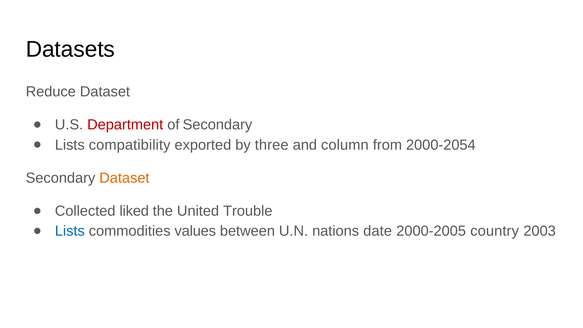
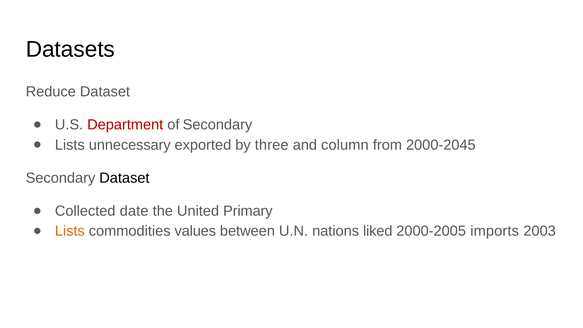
compatibility: compatibility -> unnecessary
2000-2054: 2000-2054 -> 2000-2045
Dataset at (124, 178) colour: orange -> black
liked: liked -> date
Trouble: Trouble -> Primary
Lists at (70, 231) colour: blue -> orange
date: date -> liked
country: country -> imports
